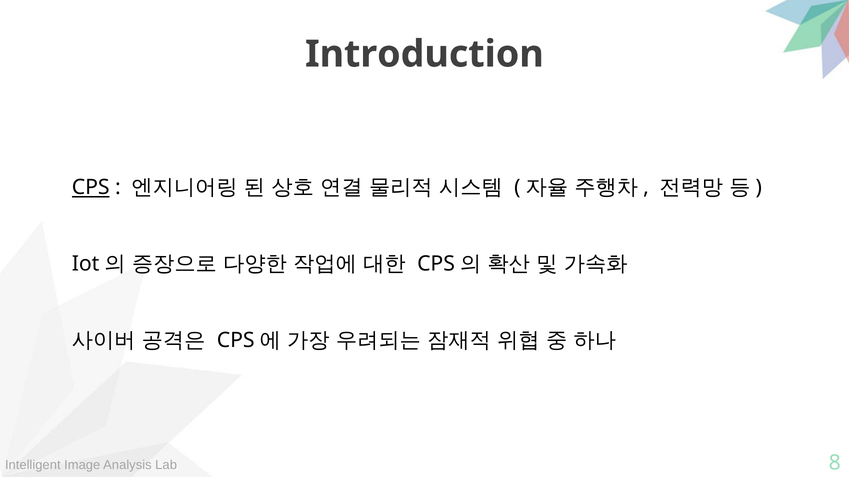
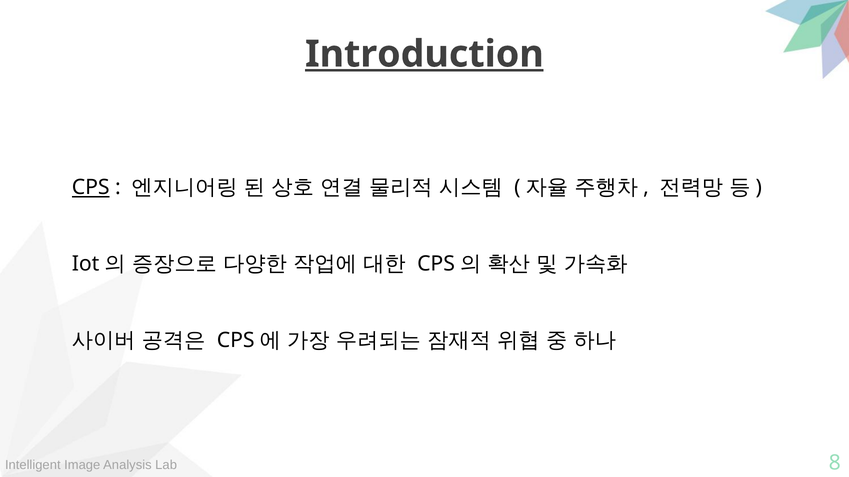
Introduction underline: none -> present
